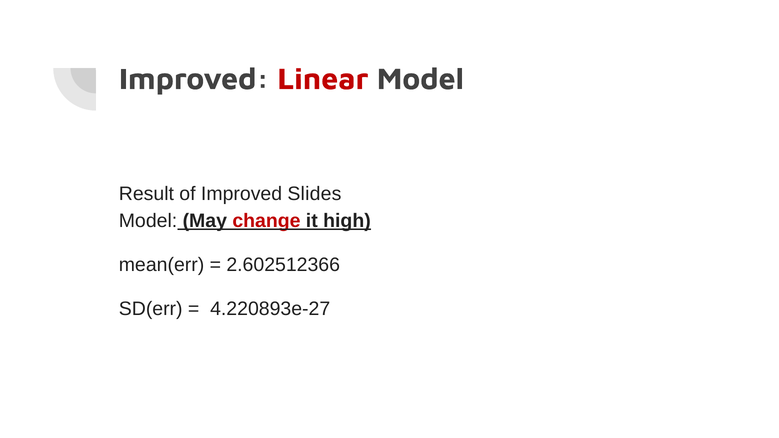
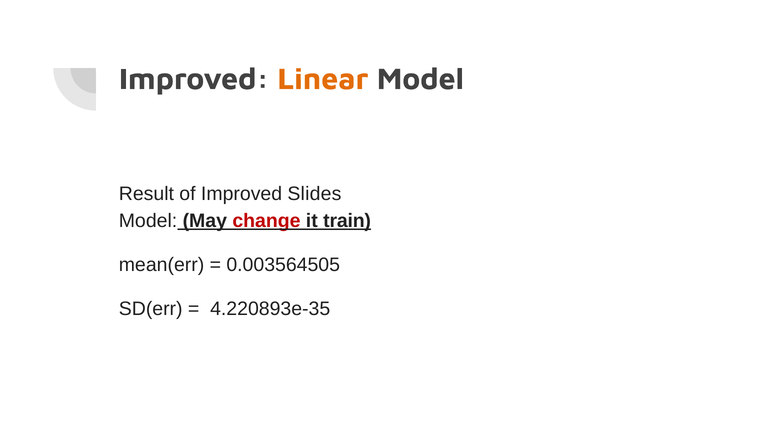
Linear colour: red -> orange
high: high -> train
2.602512366: 2.602512366 -> 0.003564505
4.220893e-27: 4.220893e-27 -> 4.220893e-35
